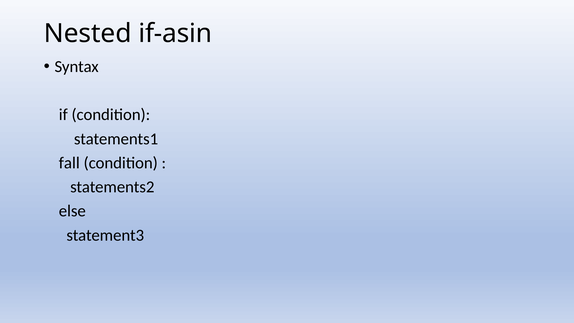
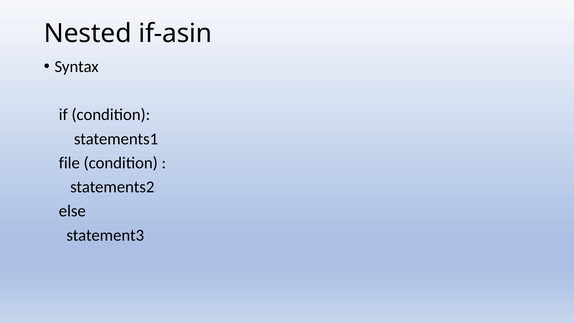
fall: fall -> file
